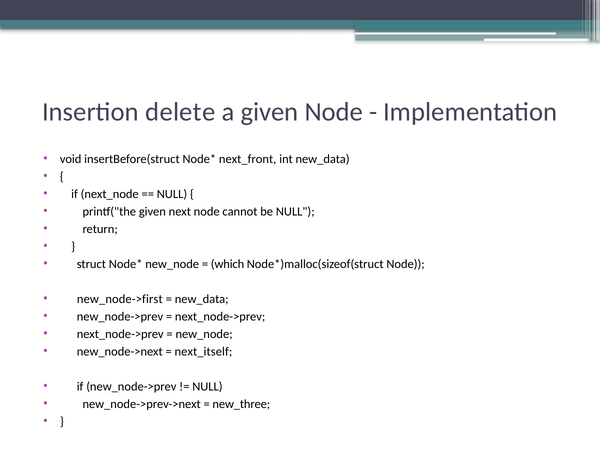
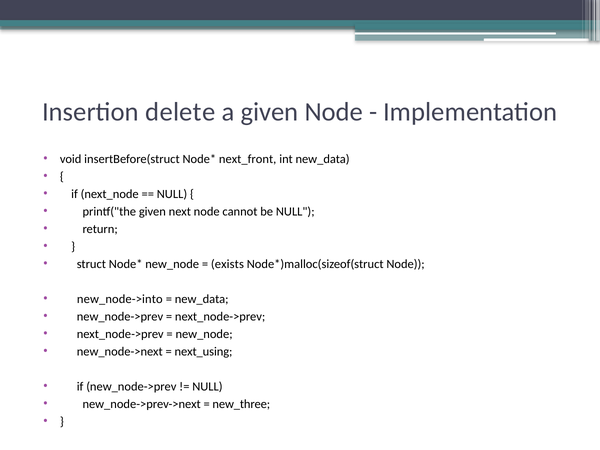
which: which -> exists
new_node->first: new_node->first -> new_node->into
next_itself: next_itself -> next_using
